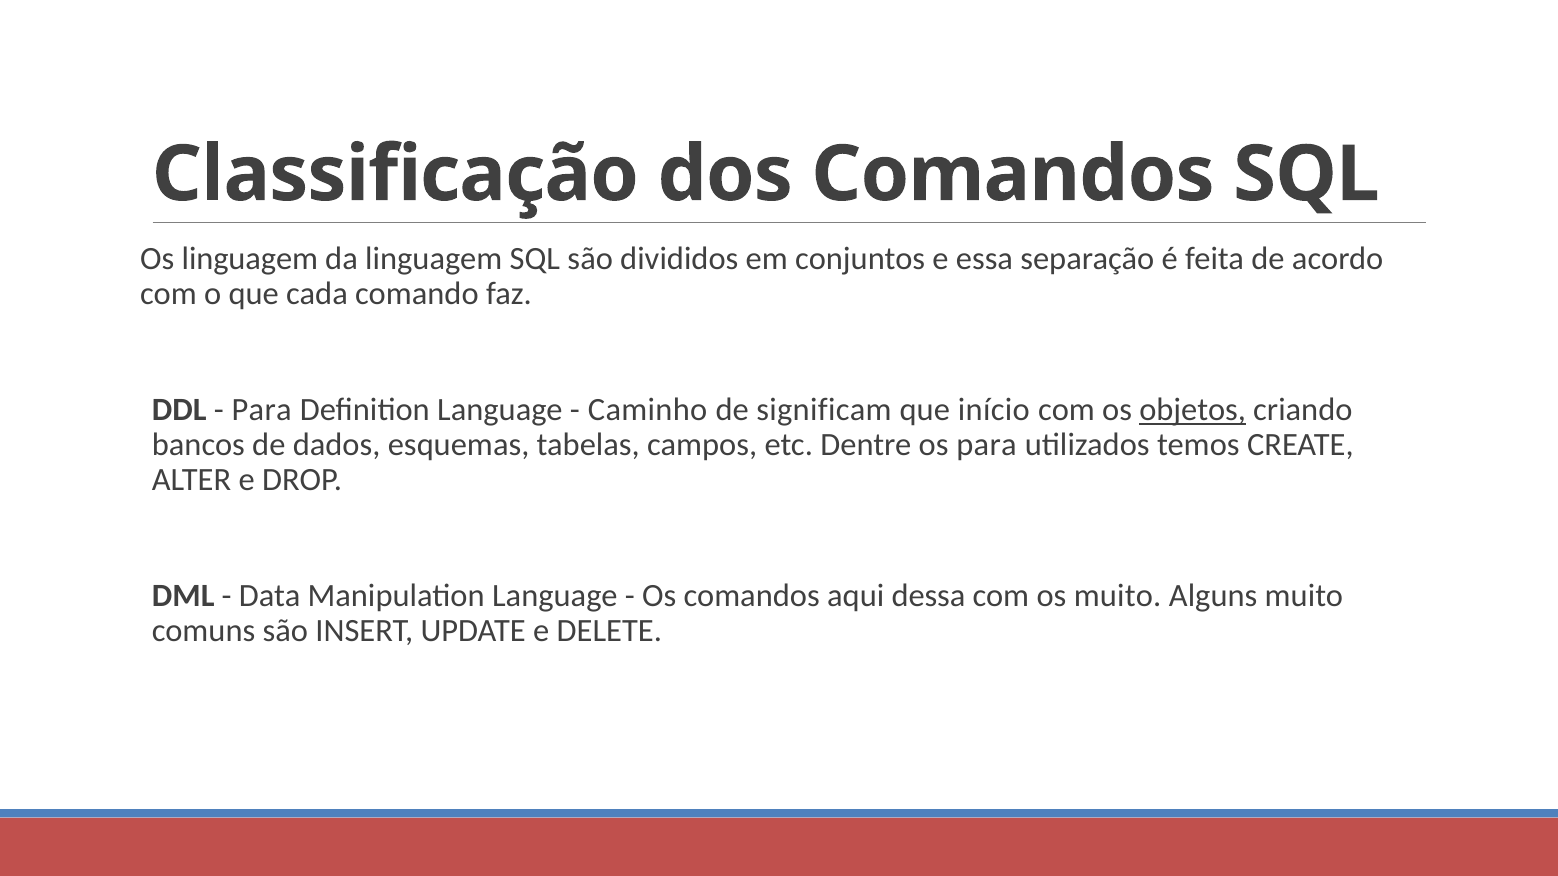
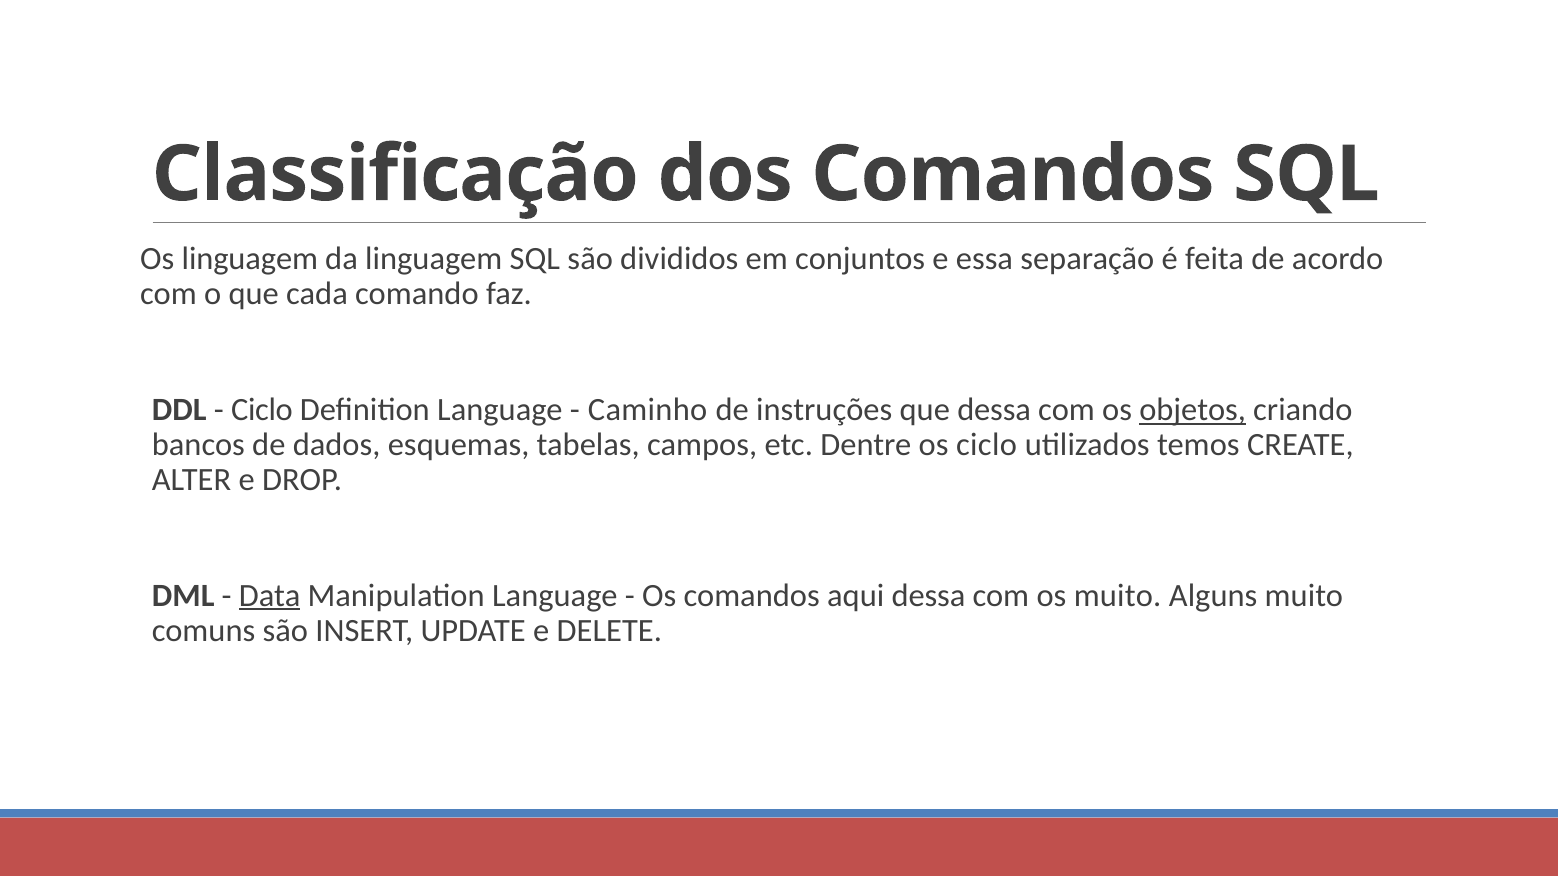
Para at (262, 410): Para -> Ciclo
significam: significam -> instruções
que início: início -> dessa
os para: para -> ciclo
Data underline: none -> present
